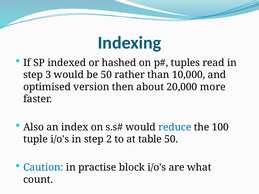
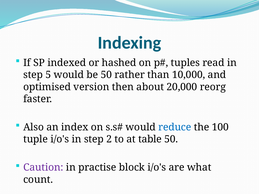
3: 3 -> 5
more: more -> reorg
Caution colour: blue -> purple
